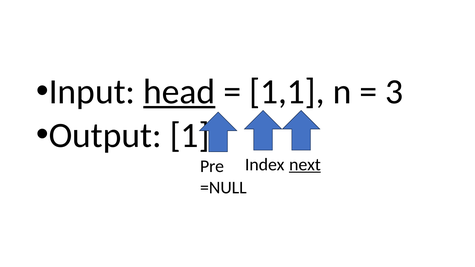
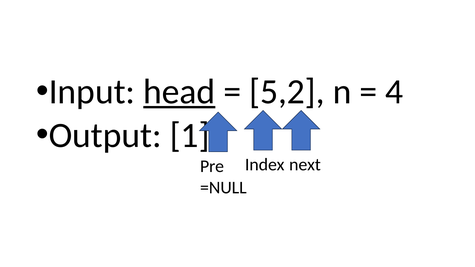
1,1: 1,1 -> 5,2
3: 3 -> 4
next underline: present -> none
